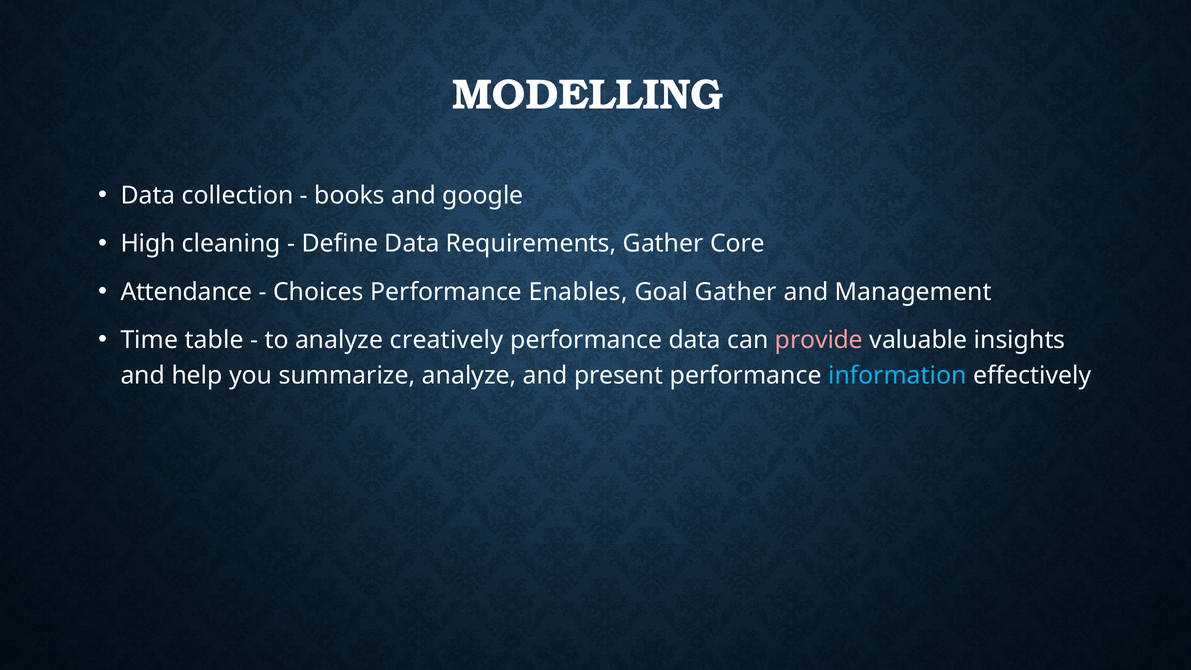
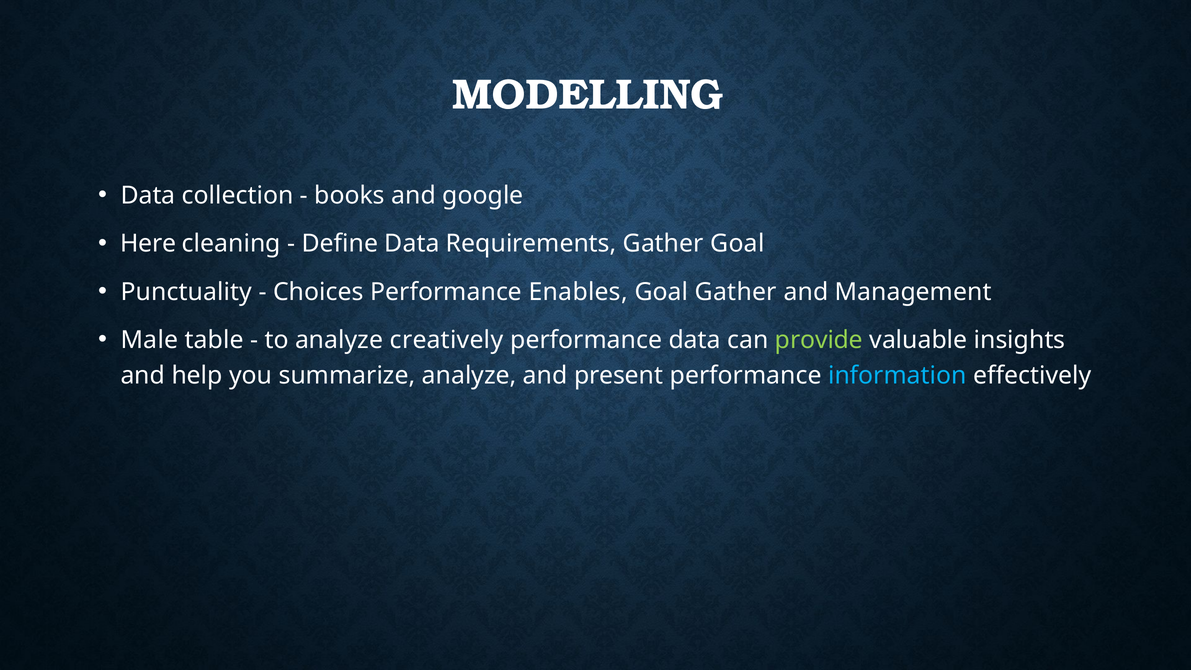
High: High -> Here
Gather Core: Core -> Goal
Attendance: Attendance -> Punctuality
Time: Time -> Male
provide colour: pink -> light green
